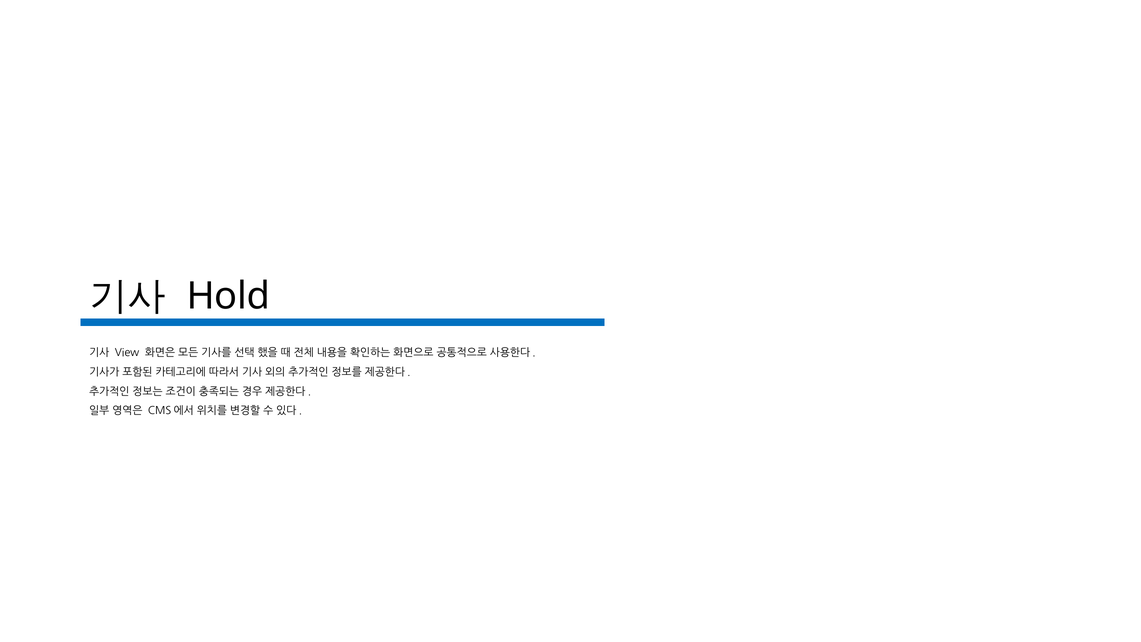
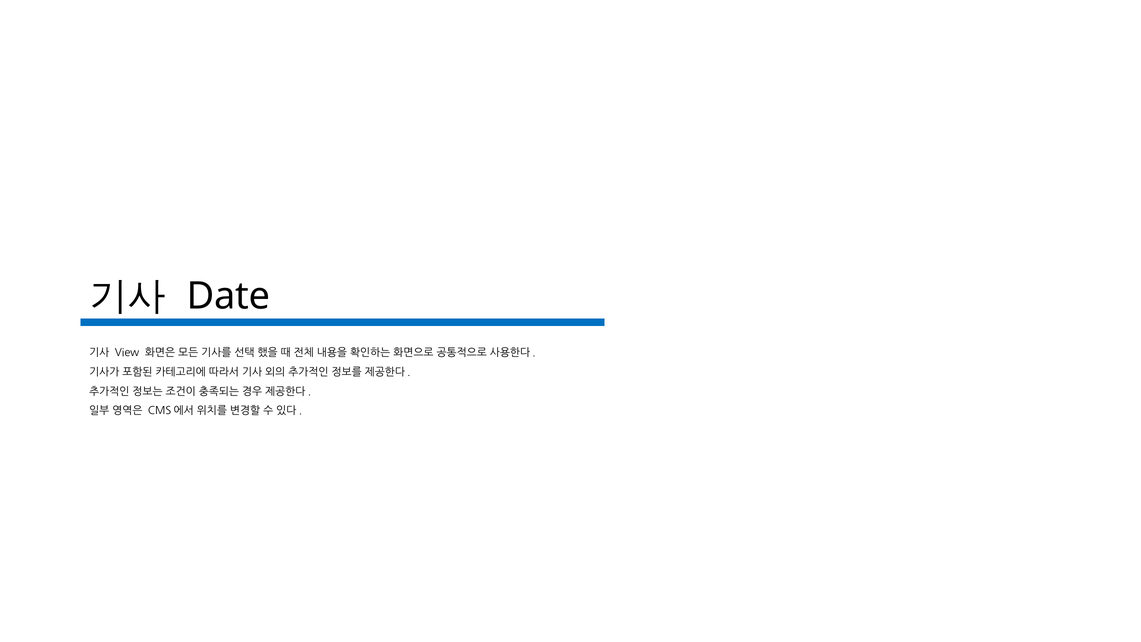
Hold: Hold -> Date
